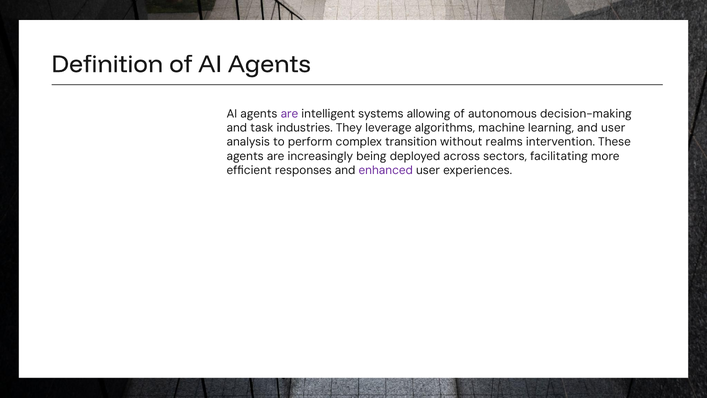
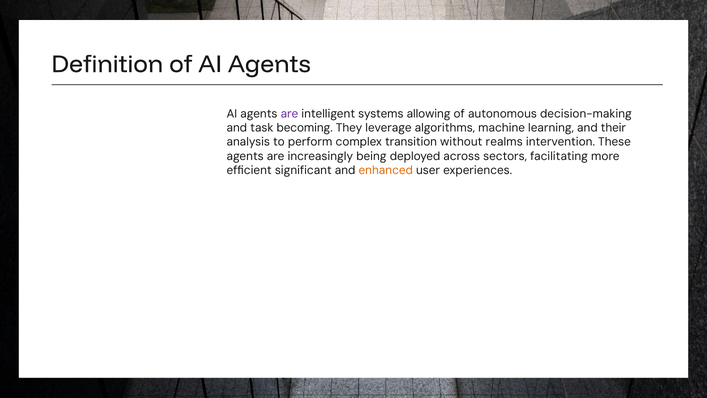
industries: industries -> becoming
and user: user -> their
responses: responses -> significant
enhanced colour: purple -> orange
